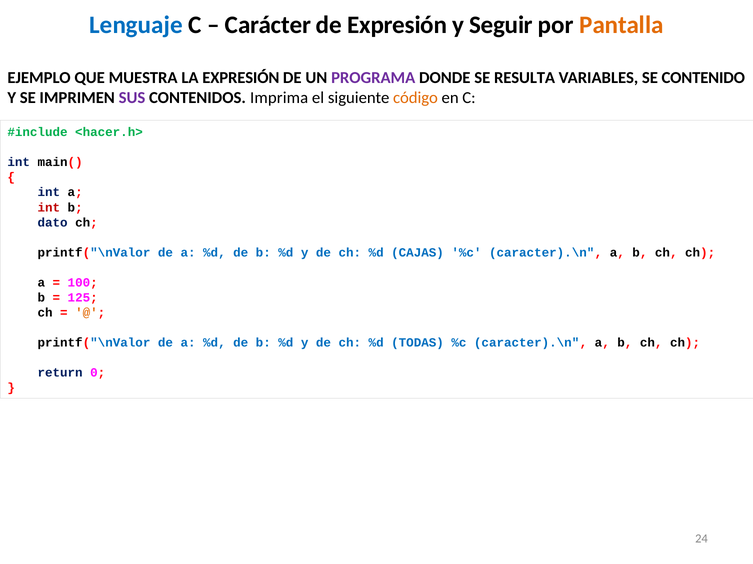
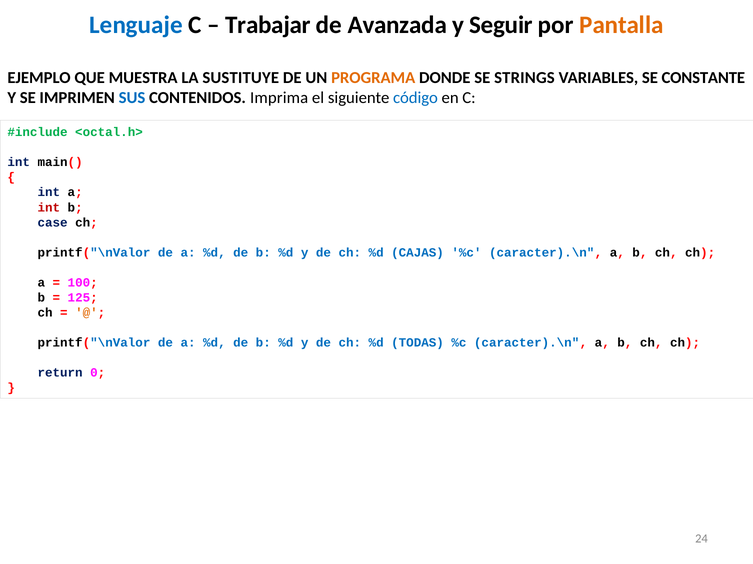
Carácter: Carácter -> Trabajar
de Expresión: Expresión -> Avanzada
LA EXPRESIÓN: EXPRESIÓN -> SUSTITUYE
PROGRAMA colour: purple -> orange
RESULTA: RESULTA -> STRINGS
CONTENIDO: CONTENIDO -> CONSTANTE
SUS colour: purple -> blue
código colour: orange -> blue
<hacer.h>: <hacer.h> -> <octal.h>
dato: dato -> case
